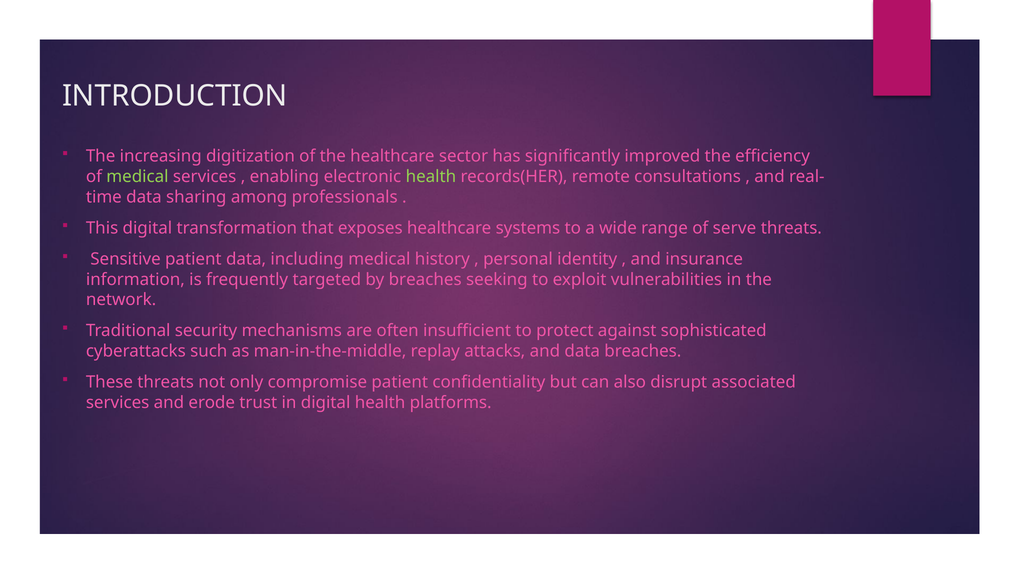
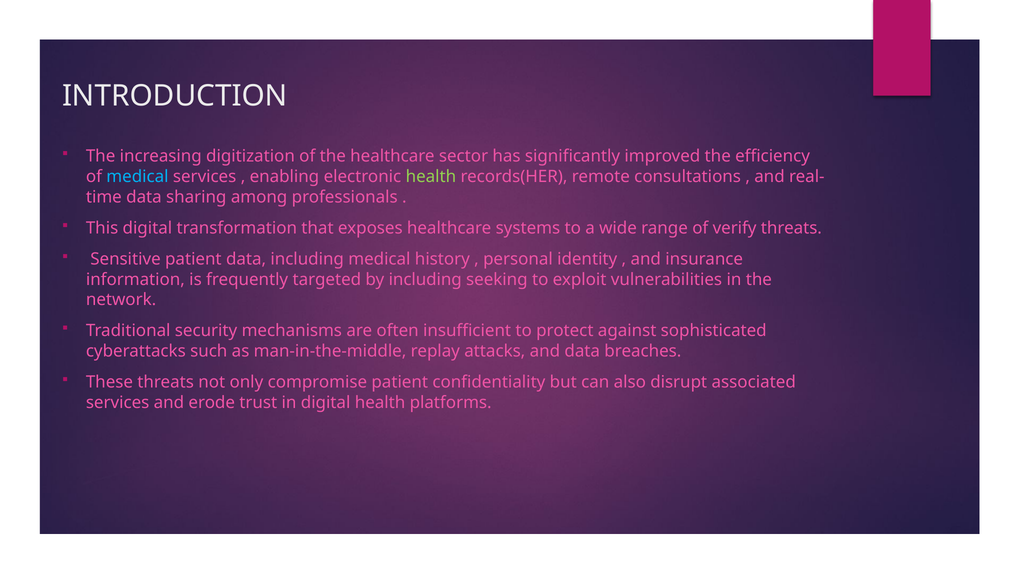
medical at (137, 177) colour: light green -> light blue
serve: serve -> verify
by breaches: breaches -> including
